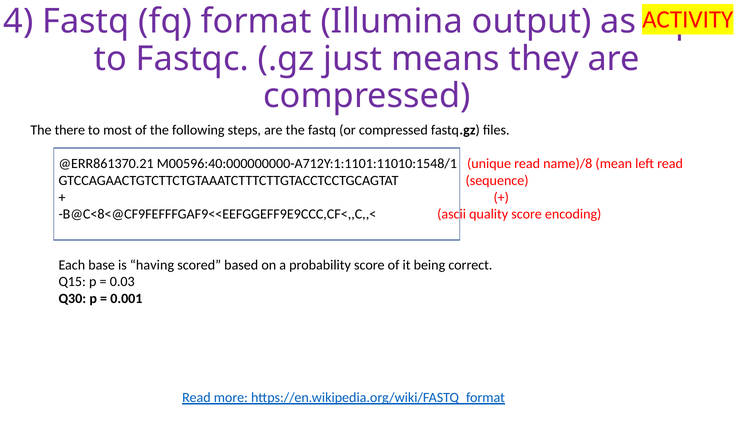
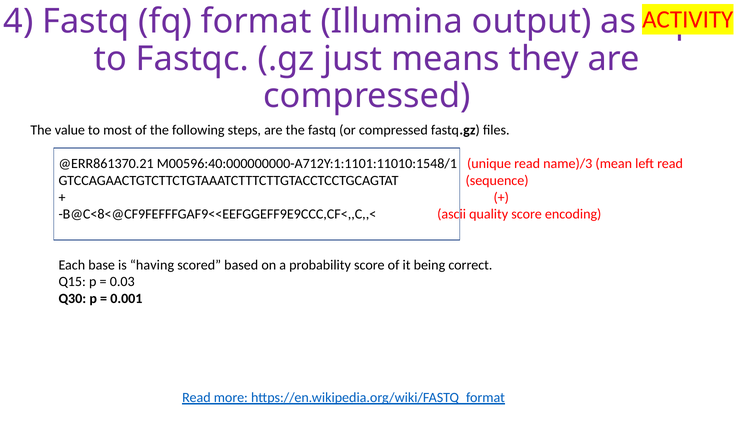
there: there -> value
name)/8: name)/8 -> name)/3
